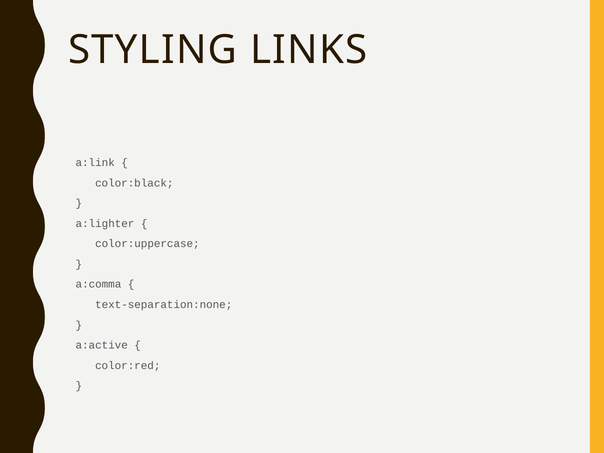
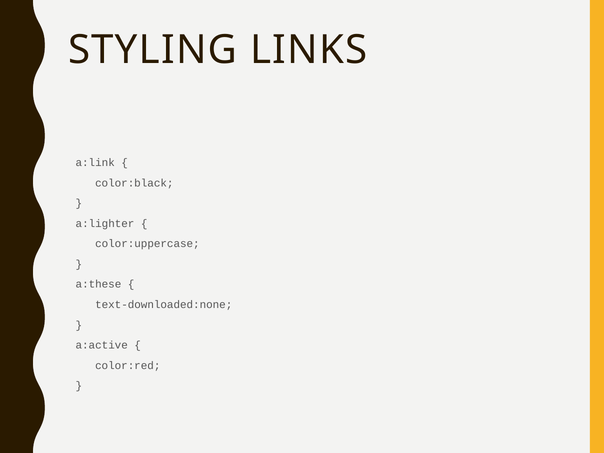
a:comma: a:comma -> a:these
text-separation:none: text-separation:none -> text-downloaded:none
